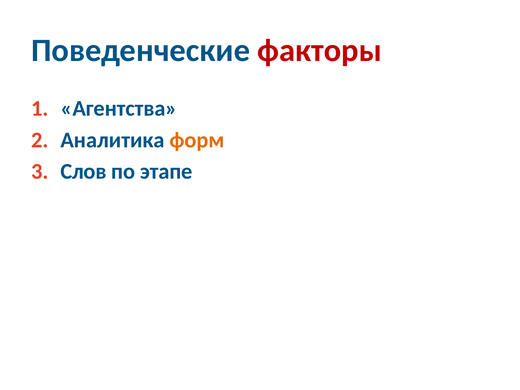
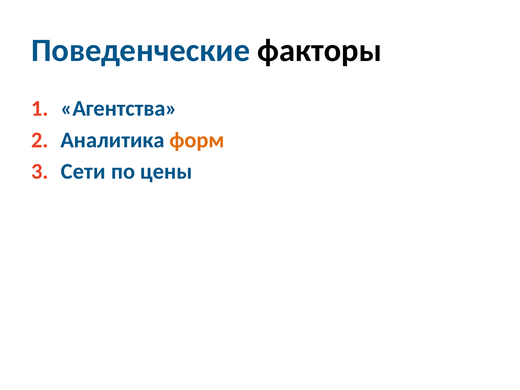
факторы colour: red -> black
Слов: Слов -> Сети
этапе: этапе -> цены
